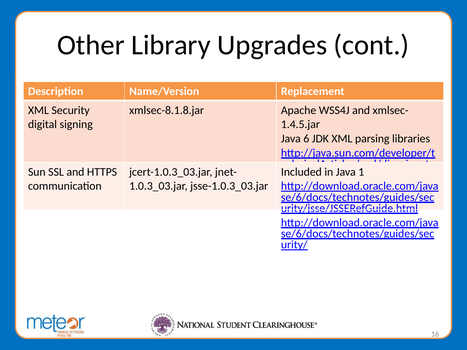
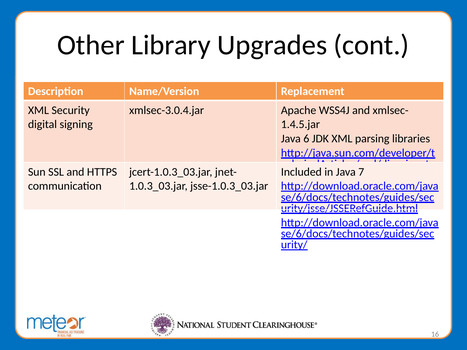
xmlsec-8.1.8.jar: xmlsec-8.1.8.jar -> xmlsec-3.0.4.jar
1: 1 -> 7
